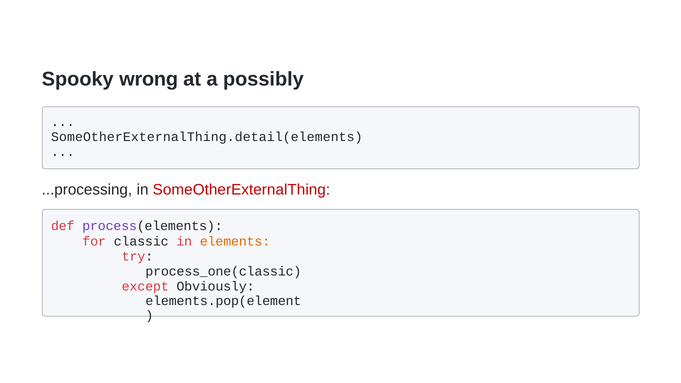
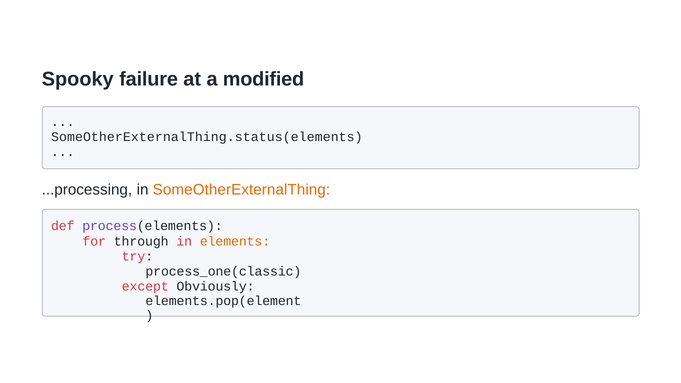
wrong: wrong -> failure
possibly: possibly -> modified
SomeOtherExternalThing.detail(elements: SomeOtherExternalThing.detail(elements -> SomeOtherExternalThing.status(elements
SomeOtherExternalThing colour: red -> orange
classic: classic -> through
